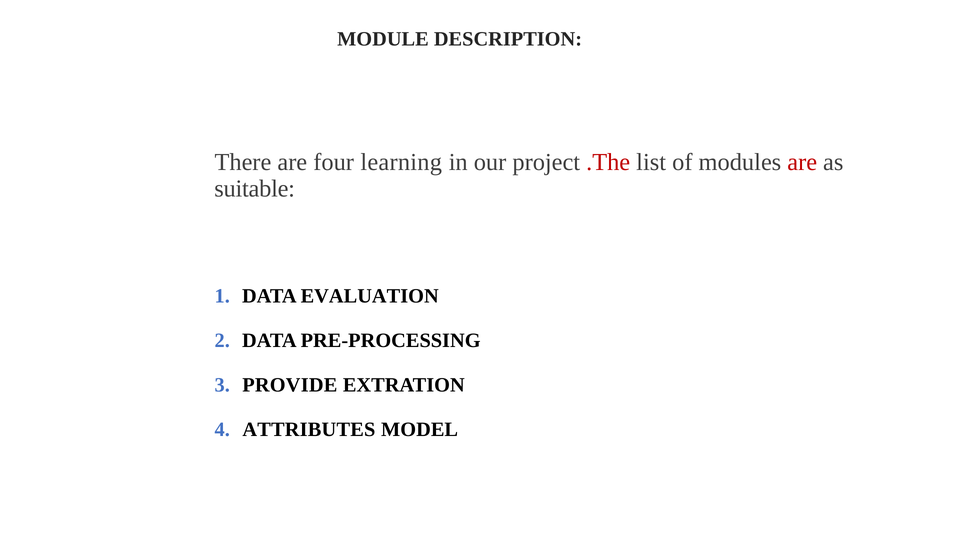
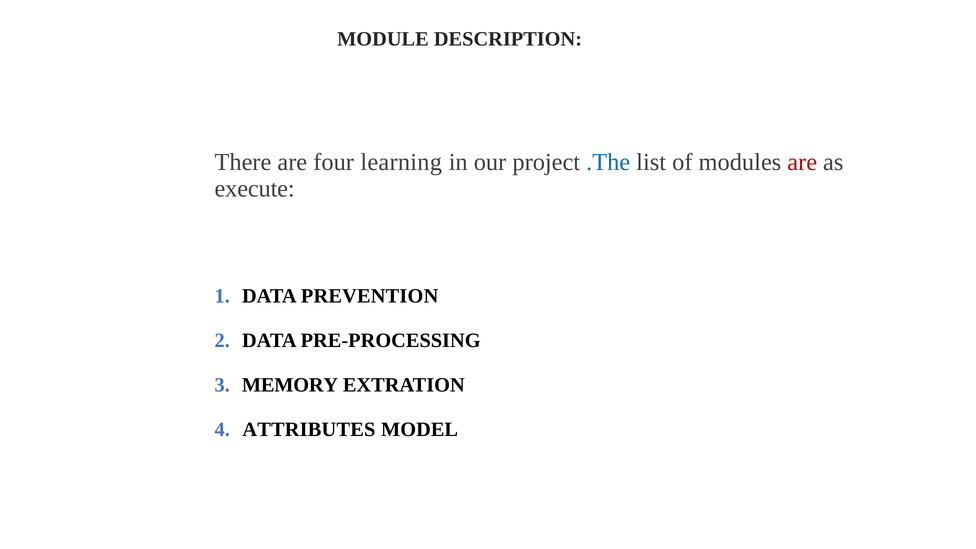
.The colour: red -> blue
suitable: suitable -> execute
EVALUATION: EVALUATION -> PREVENTION
PROVIDE: PROVIDE -> MEMORY
